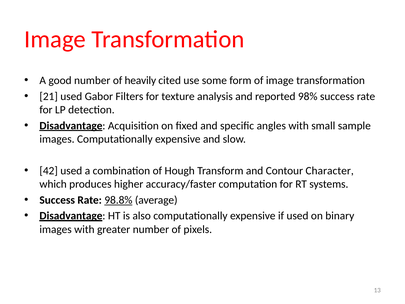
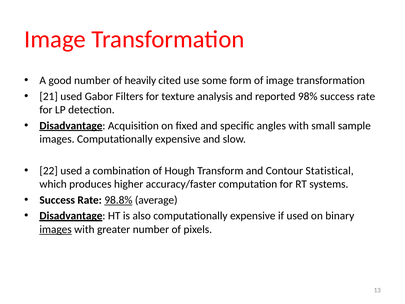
42: 42 -> 22
Character: Character -> Statistical
images at (56, 229) underline: none -> present
